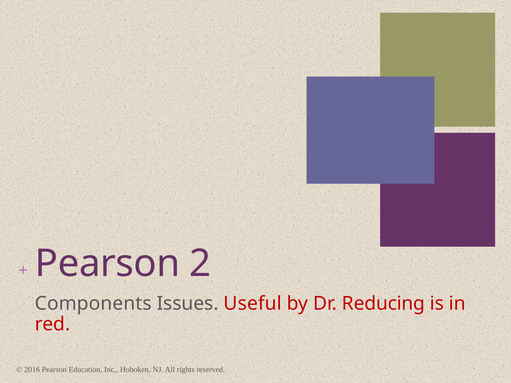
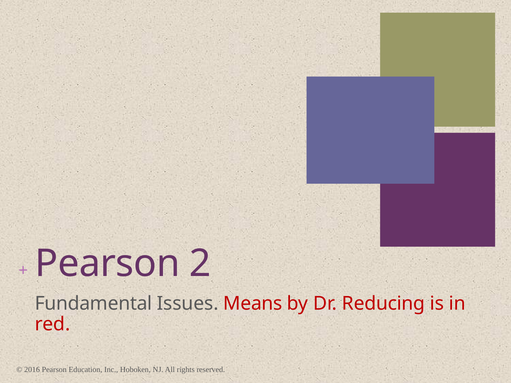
Components: Components -> Fundamental
Useful: Useful -> Means
